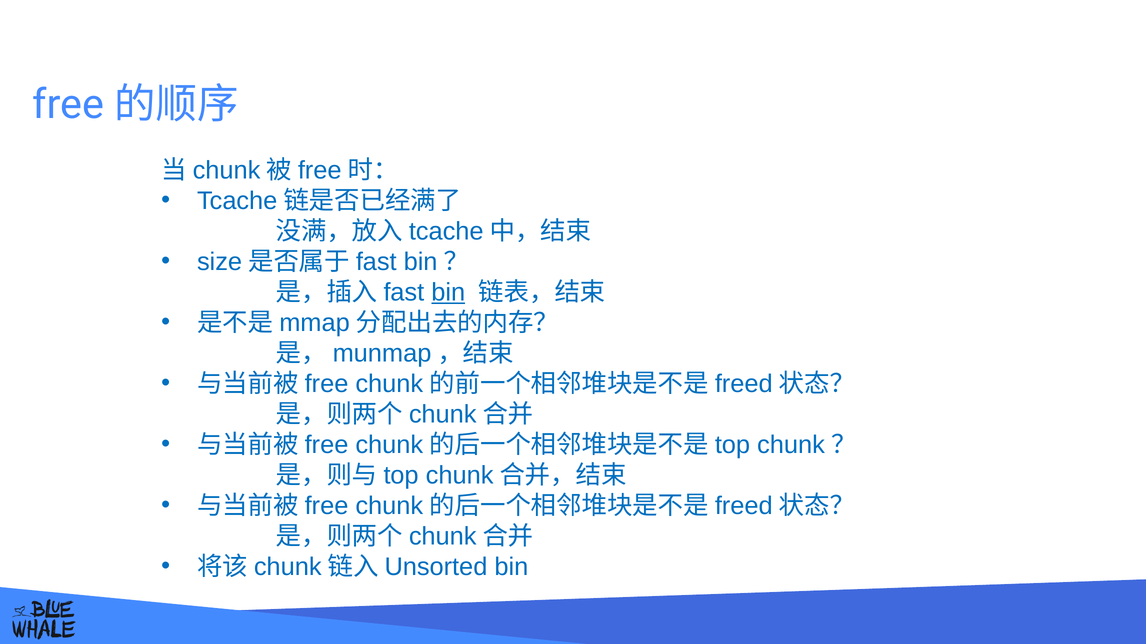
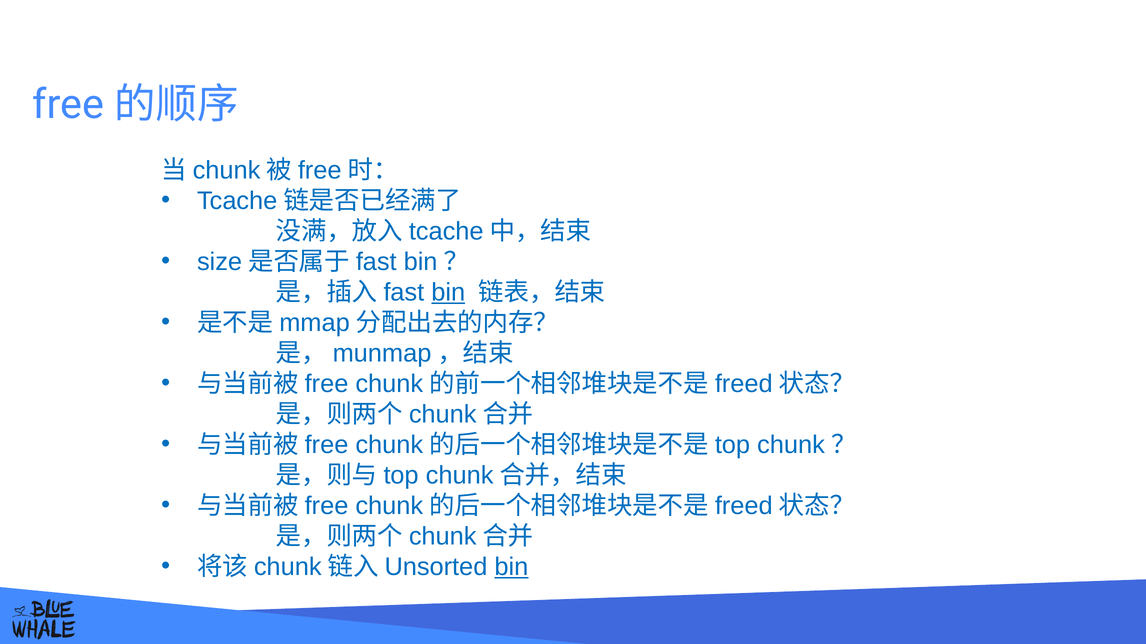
bin at (511, 567) underline: none -> present
